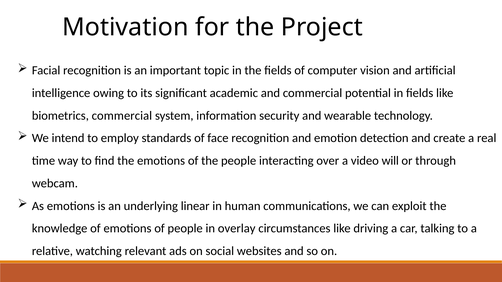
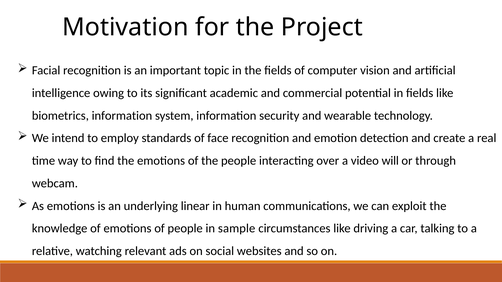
biometrics commercial: commercial -> information
overlay: overlay -> sample
